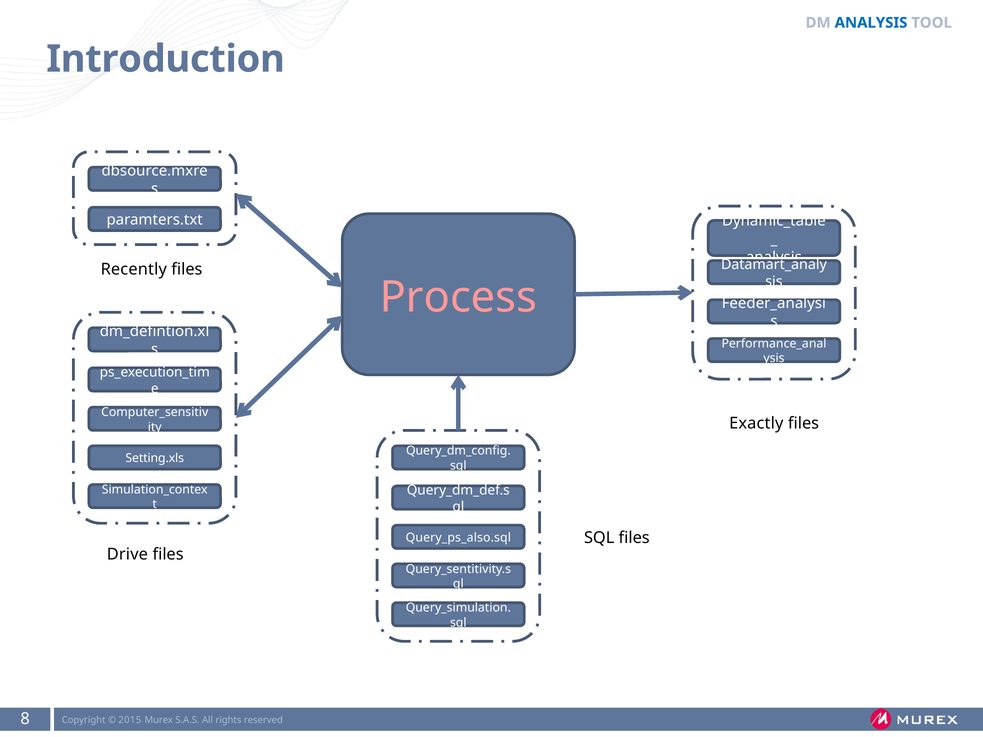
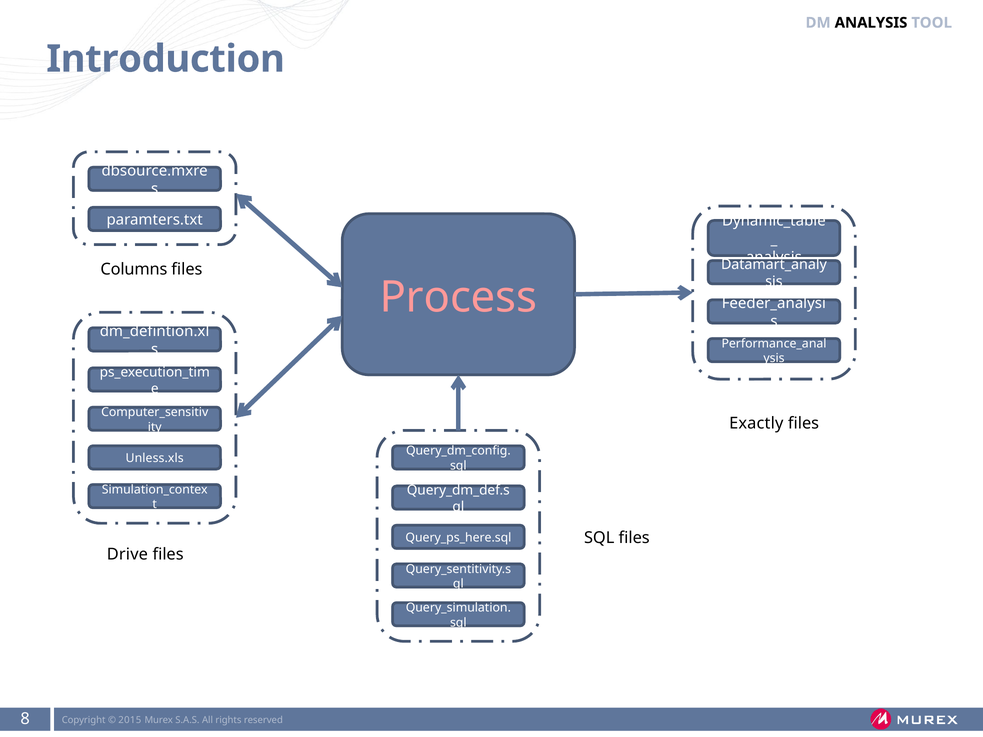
ANALYSIS at (871, 23) colour: blue -> black
Recently: Recently -> Columns
Setting.xls: Setting.xls -> Unless.xls
Query_ps_also.sql: Query_ps_also.sql -> Query_ps_here.sql
